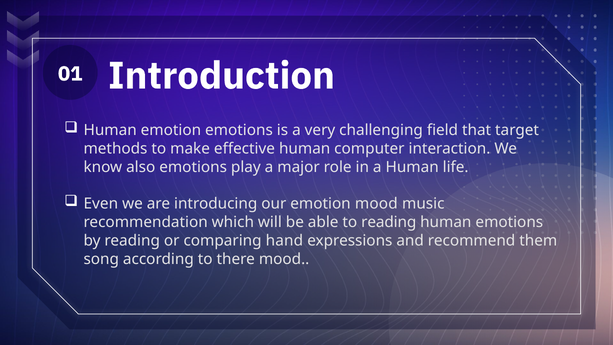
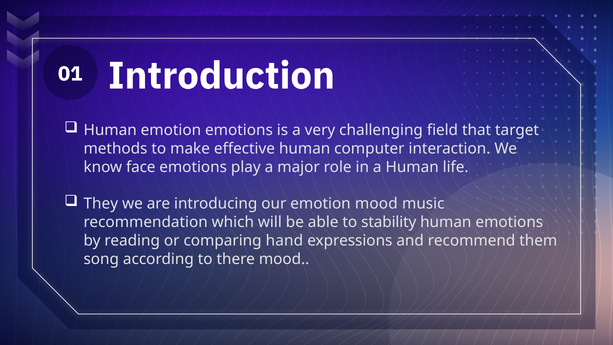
also: also -> face
Even: Even -> They
to reading: reading -> stability
